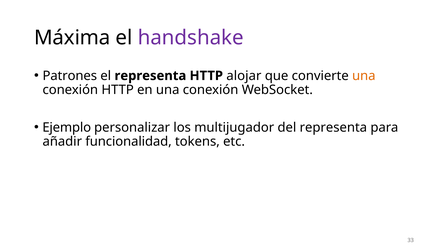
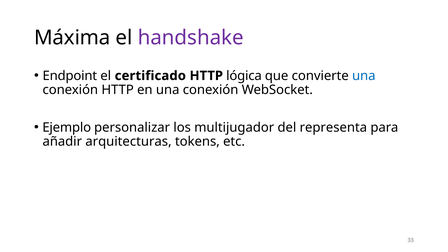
Patrones: Patrones -> Endpoint
el representa: representa -> certificado
alojar: alojar -> lógica
una at (364, 76) colour: orange -> blue
funcionalidad: funcionalidad -> arquitecturas
